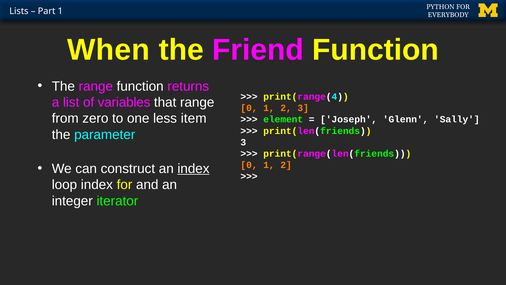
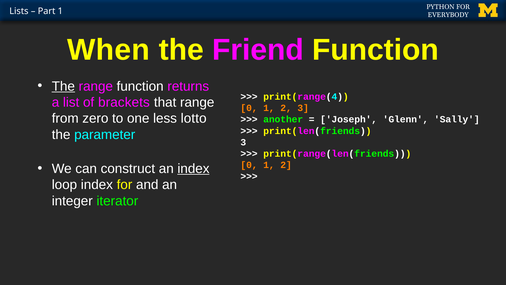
The at (63, 86) underline: none -> present
variables: variables -> brackets
item: item -> lotto
element: element -> another
